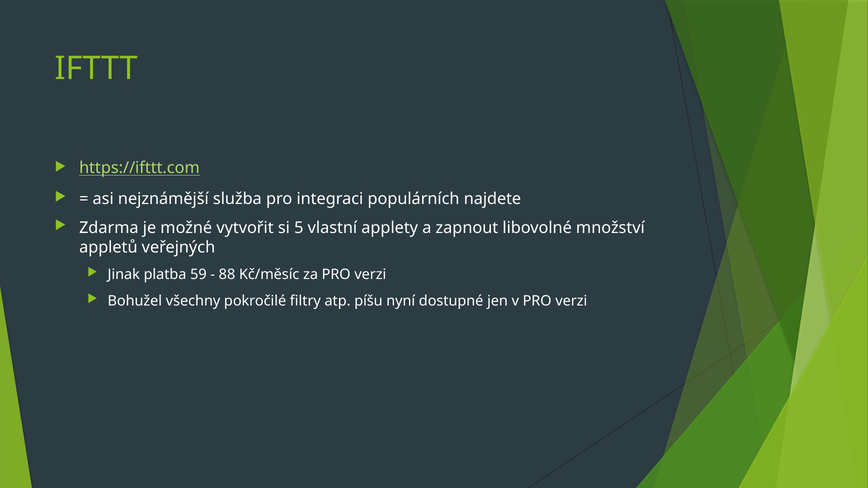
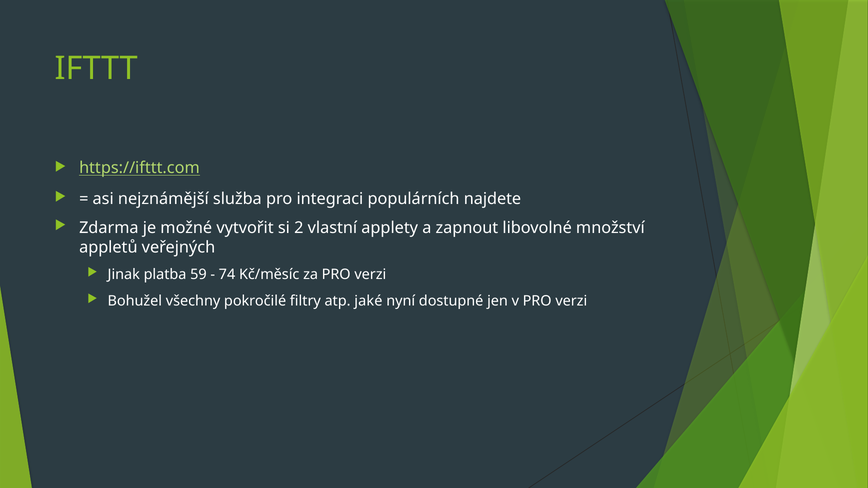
5: 5 -> 2
88: 88 -> 74
píšu: píšu -> jaké
